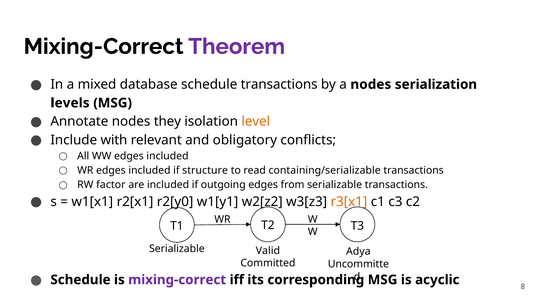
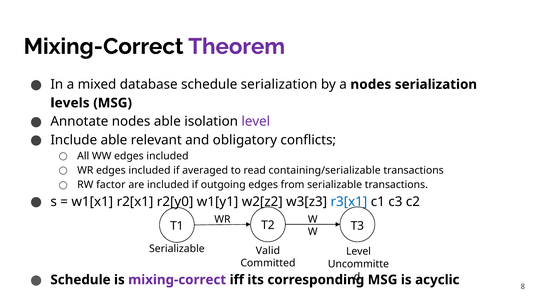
schedule transactions: transactions -> serialization
nodes they: they -> able
level at (256, 121) colour: orange -> purple
Include with: with -> able
structure: structure -> averaged
r3[x1 colour: orange -> blue
Serializable Adya: Adya -> Level
